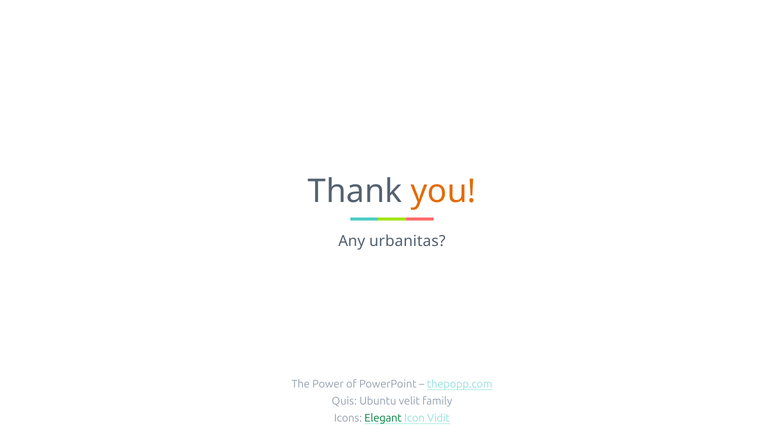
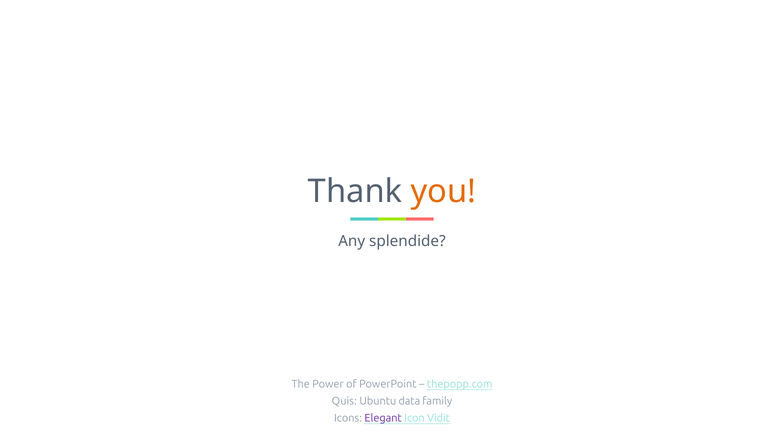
urbanitas: urbanitas -> splendide
velit: velit -> data
Elegant colour: green -> purple
